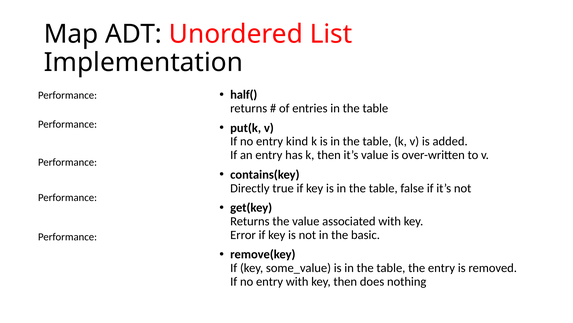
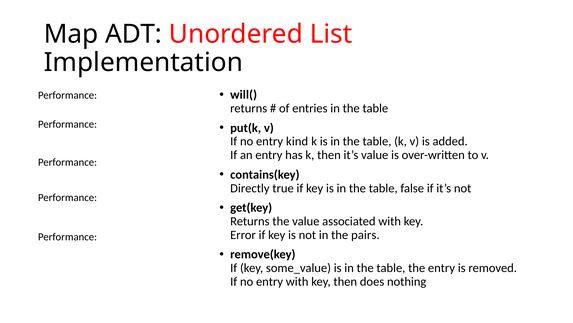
half(: half( -> will(
basic: basic -> pairs
